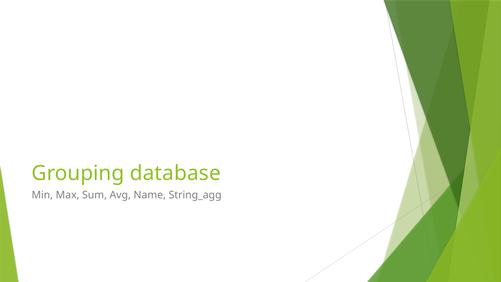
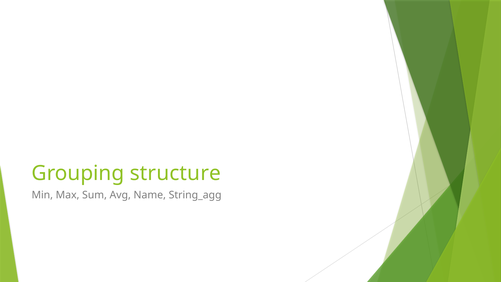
database: database -> structure
